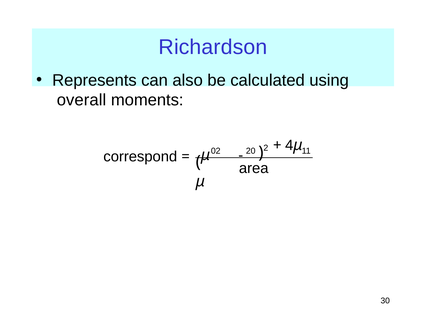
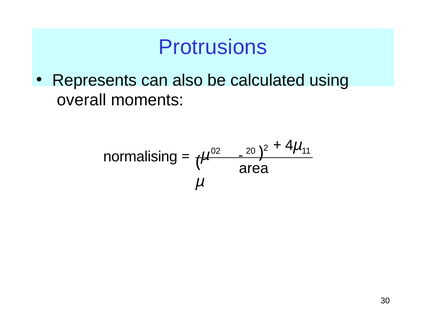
Richardson: Richardson -> Protrusions
correspond: correspond -> normalising
